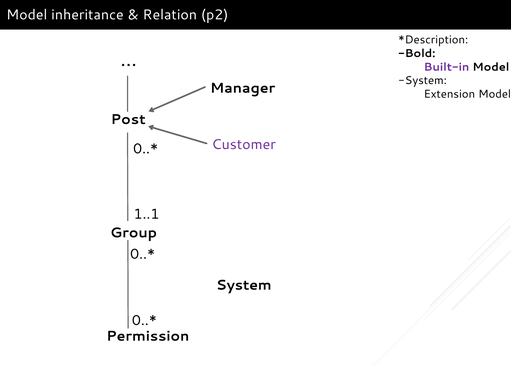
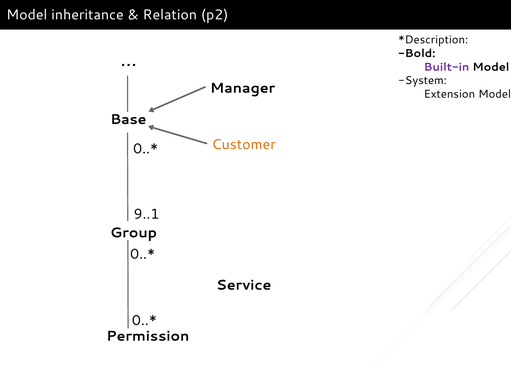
Post: Post -> Base
Customer colour: purple -> orange
1..1: 1..1 -> 9..1
System at (244, 285): System -> Service
